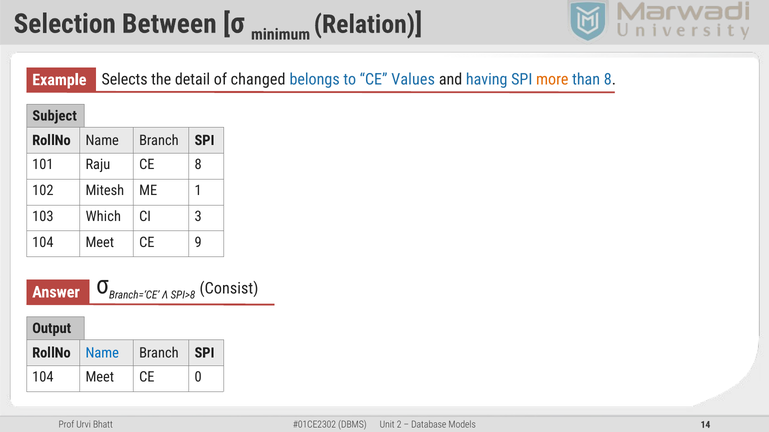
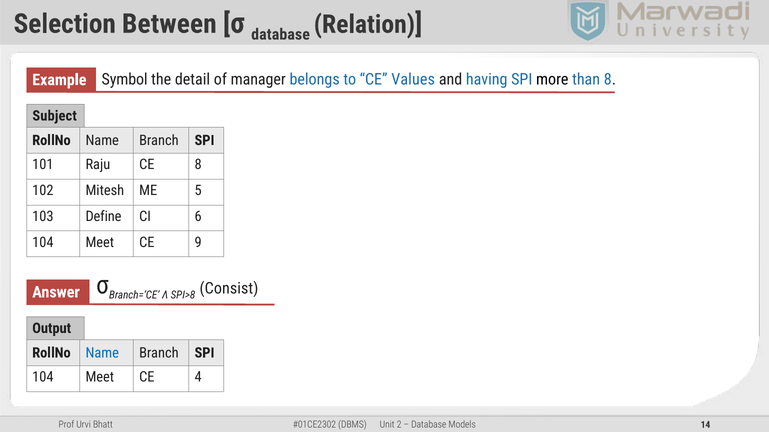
σ minimum: minimum -> database
Selects: Selects -> Symbol
changed: changed -> manager
more colour: orange -> black
1: 1 -> 5
Which: Which -> Define
3: 3 -> 6
0: 0 -> 4
